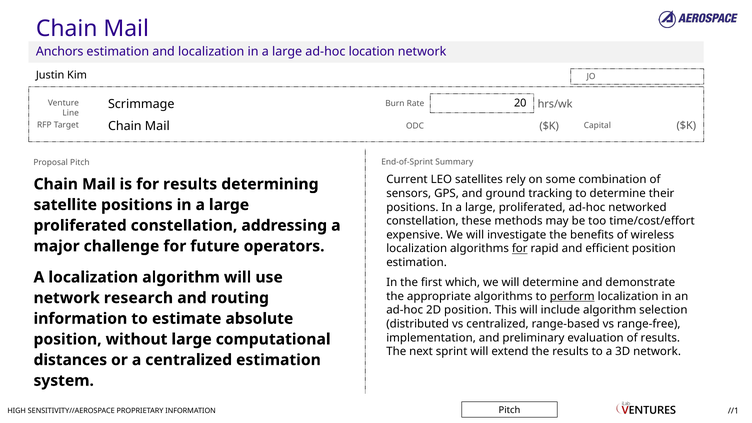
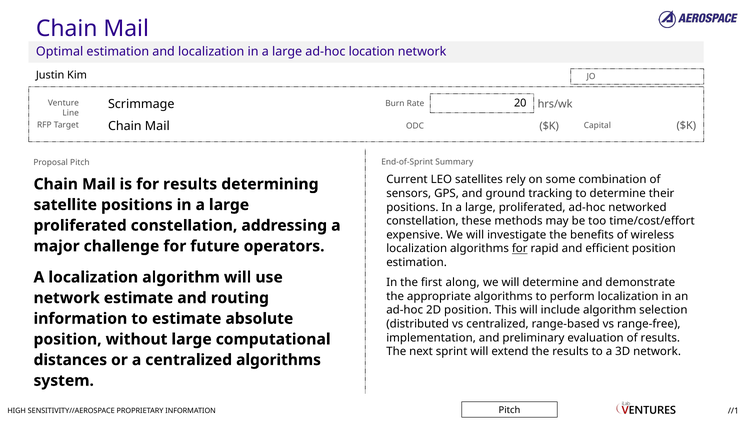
Anchors: Anchors -> Optimal
which: which -> along
perform underline: present -> none
network research: research -> estimate
centralized estimation: estimation -> algorithms
